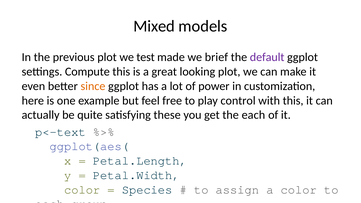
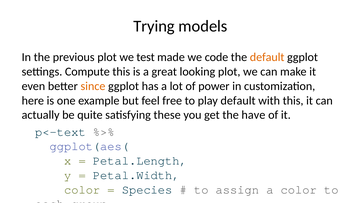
Mixed: Mixed -> Trying
brief: brief -> code
default at (267, 57) colour: purple -> orange
play control: control -> default
the each: each -> have
